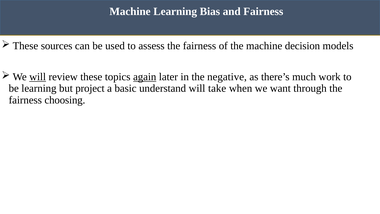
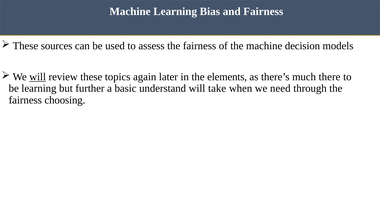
again underline: present -> none
negative: negative -> elements
work: work -> there
project: project -> further
want: want -> need
